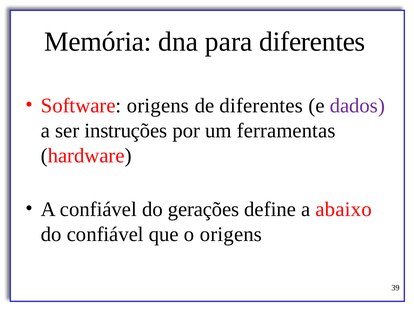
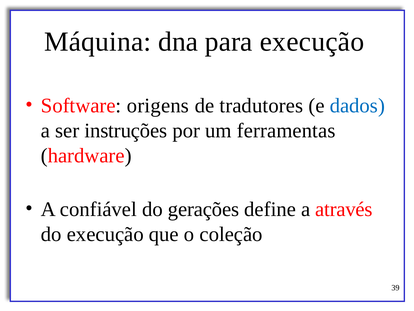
Memória: Memória -> Máquina
para diferentes: diferentes -> execução
de diferentes: diferentes -> tradutores
dados colour: purple -> blue
abaixo: abaixo -> através
do confiável: confiável -> execução
o origens: origens -> coleção
